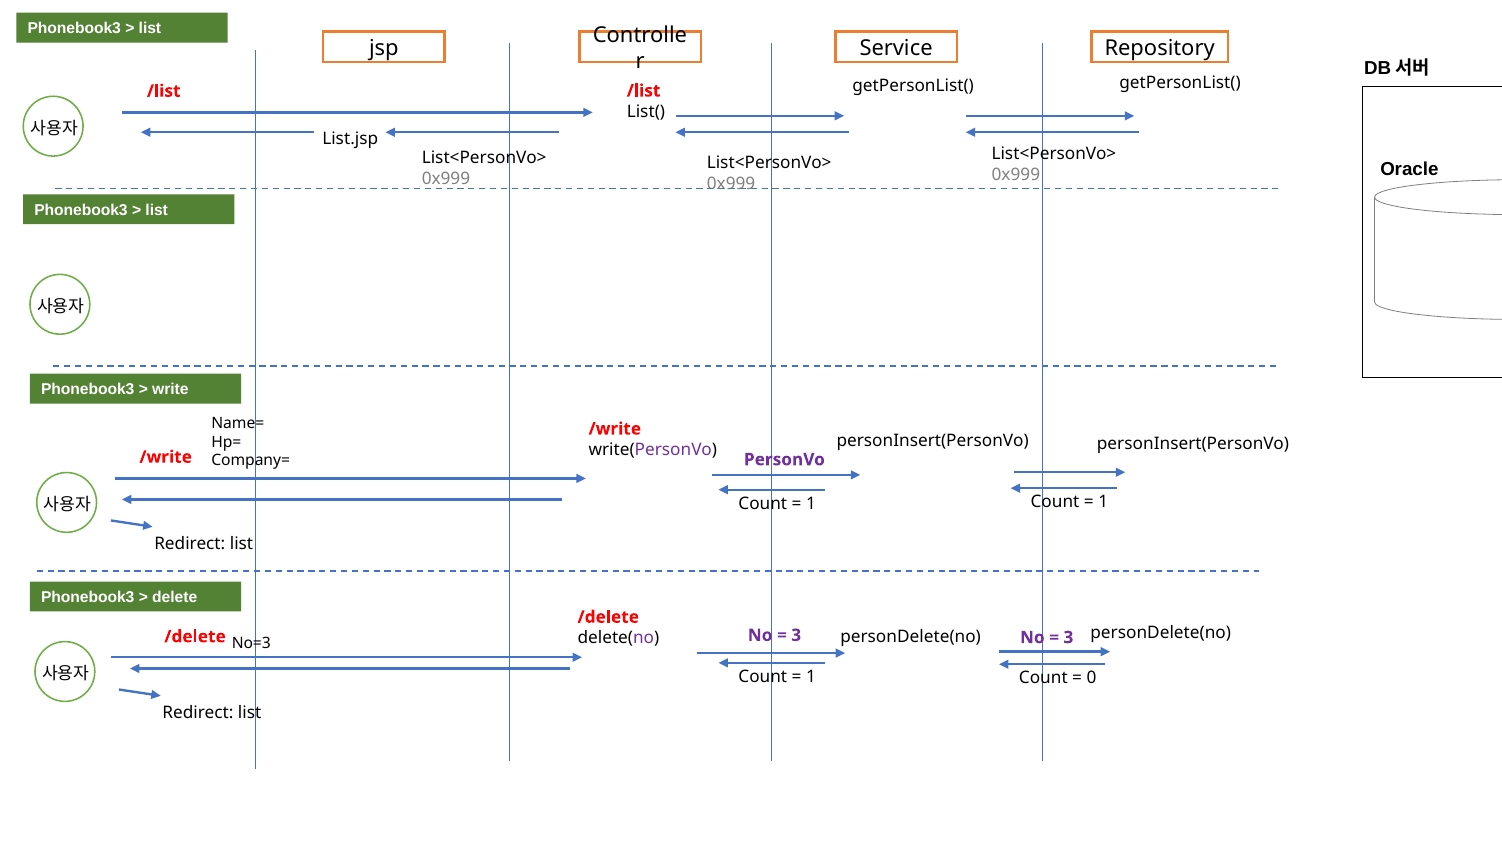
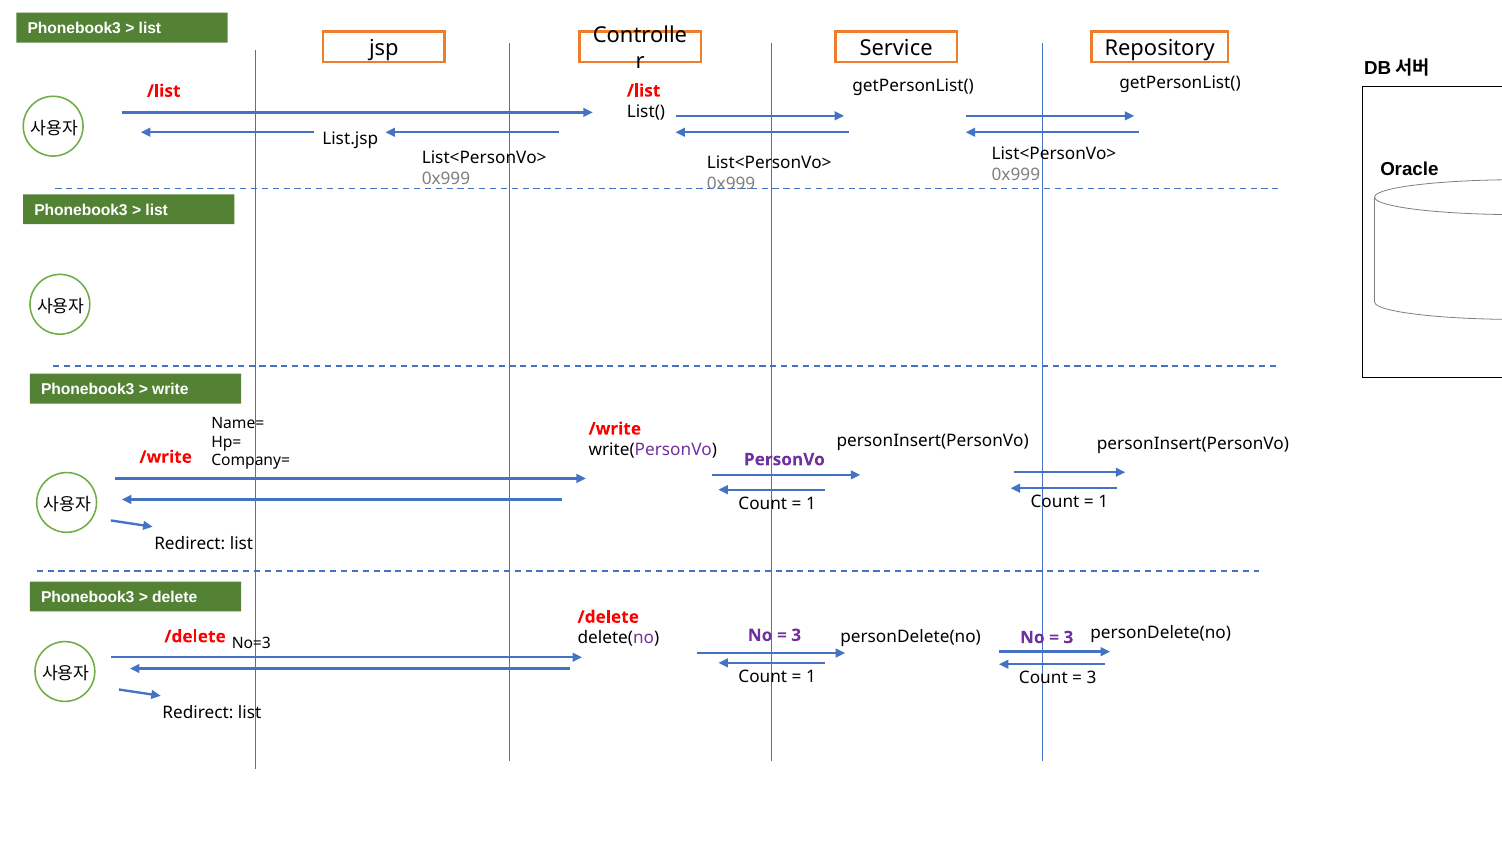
0 at (1092, 678): 0 -> 3
